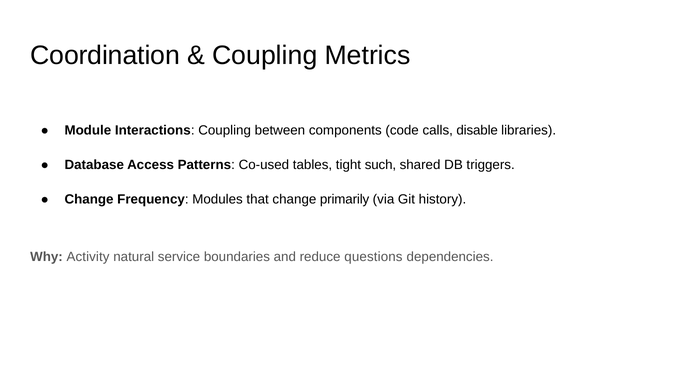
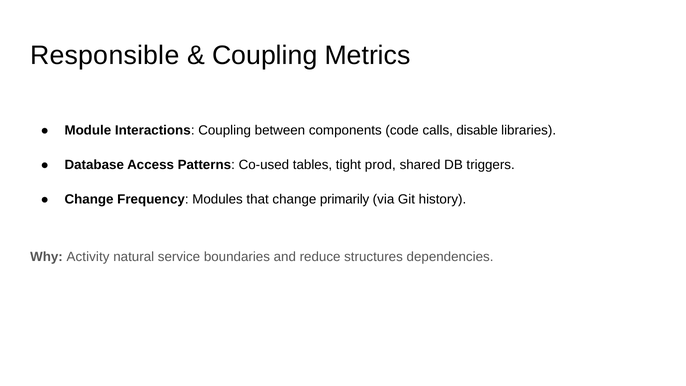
Coordination: Coordination -> Responsible
such: such -> prod
questions: questions -> structures
